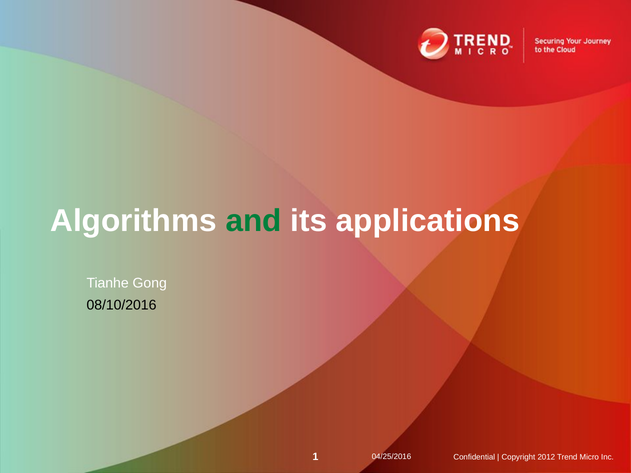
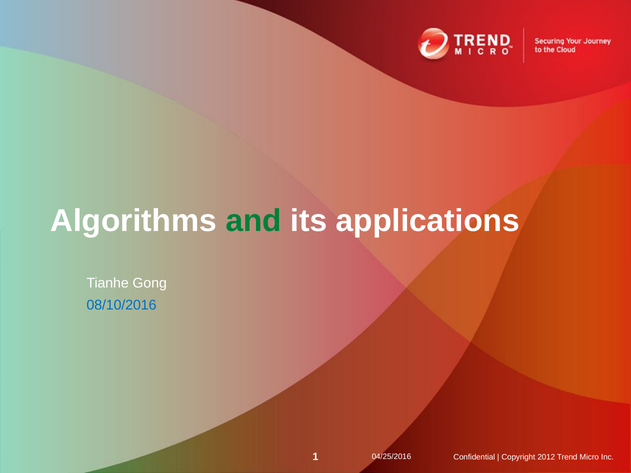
08/10/2016 colour: black -> blue
